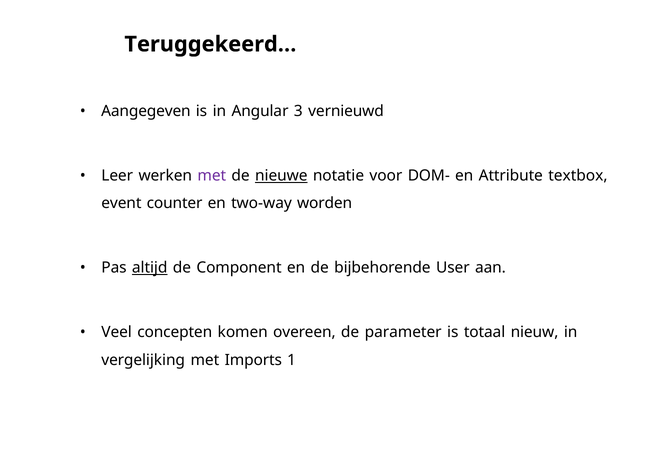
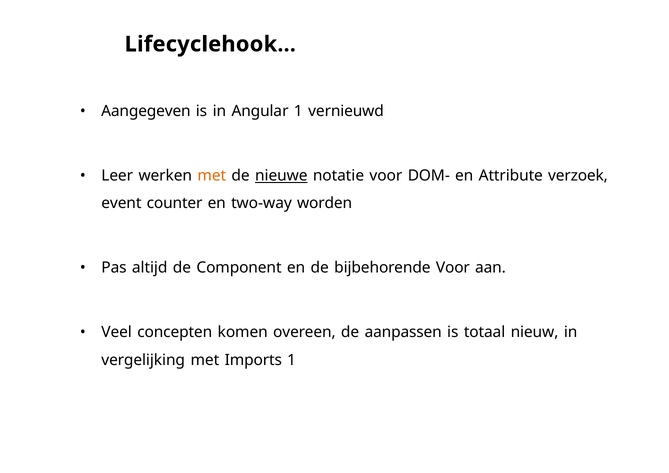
Teruggekeerd…: Teruggekeerd… -> Lifecyclehook…
Angular 3: 3 -> 1
met at (212, 176) colour: purple -> orange
textbox: textbox -> verzoek
altijd underline: present -> none
bijbehorende User: User -> Voor
parameter: parameter -> aanpassen
